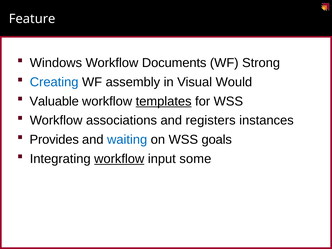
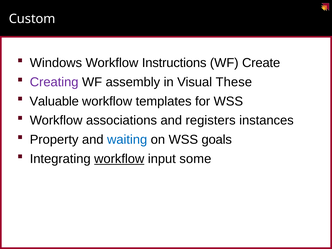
Feature: Feature -> Custom
Documents: Documents -> Instructions
Strong: Strong -> Create
Creating colour: blue -> purple
Would: Would -> These
templates underline: present -> none
Provides: Provides -> Property
